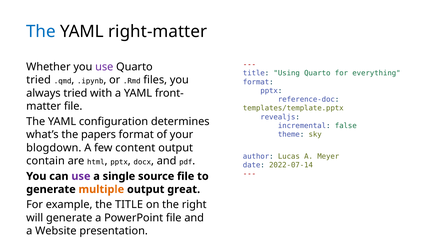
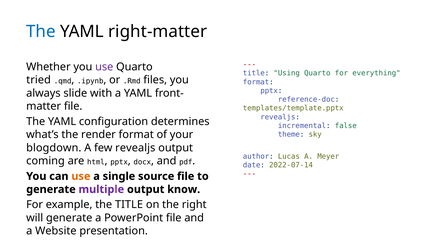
always tried: tried -> slide
papers: papers -> render
few content: content -> revealjs
contain: contain -> coming
use at (81, 176) colour: purple -> orange
multiple colour: orange -> purple
great: great -> know
